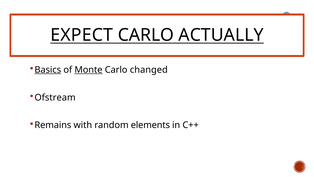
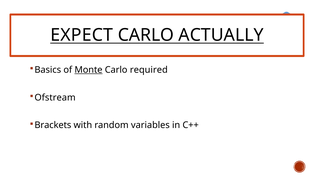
Basics underline: present -> none
changed: changed -> required
Remains: Remains -> Brackets
elements: elements -> variables
